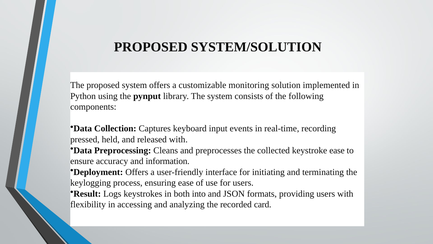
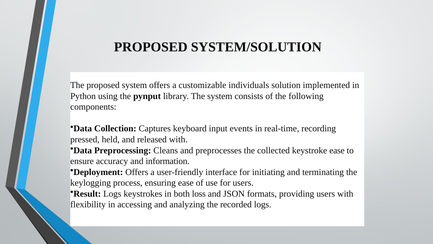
monitoring: monitoring -> individuals
into: into -> loss
recorded card: card -> logs
